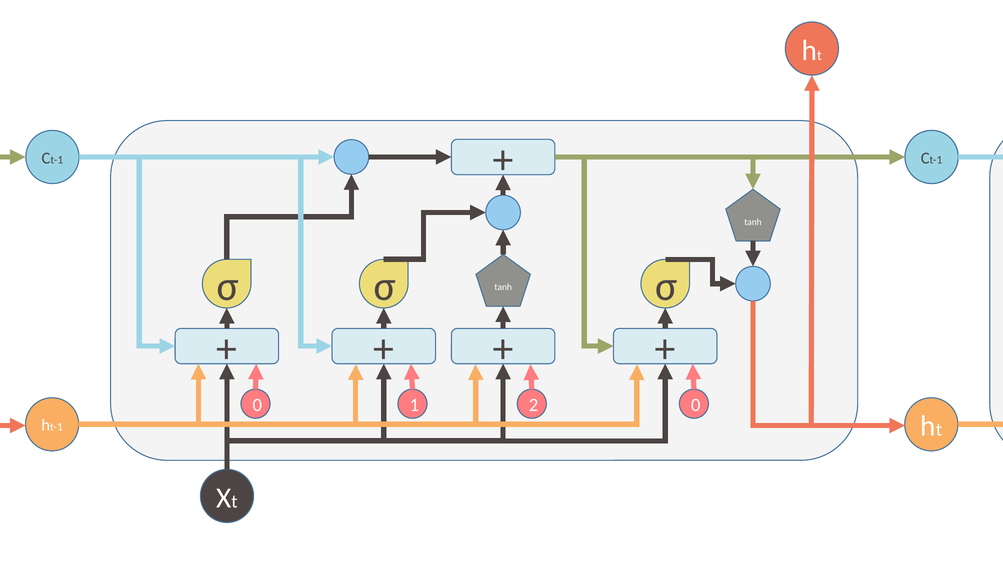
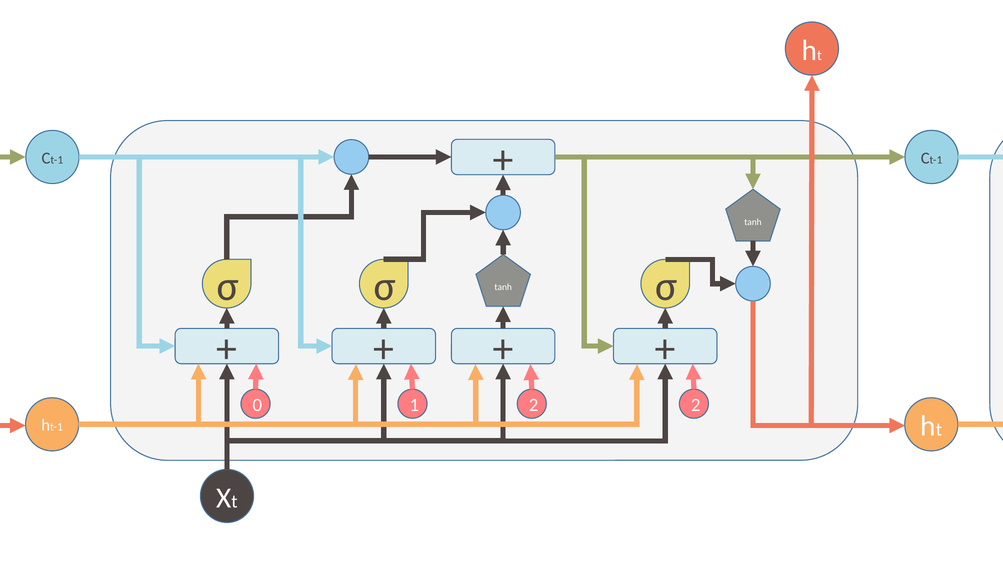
0 at (696, 405): 0 -> 2
